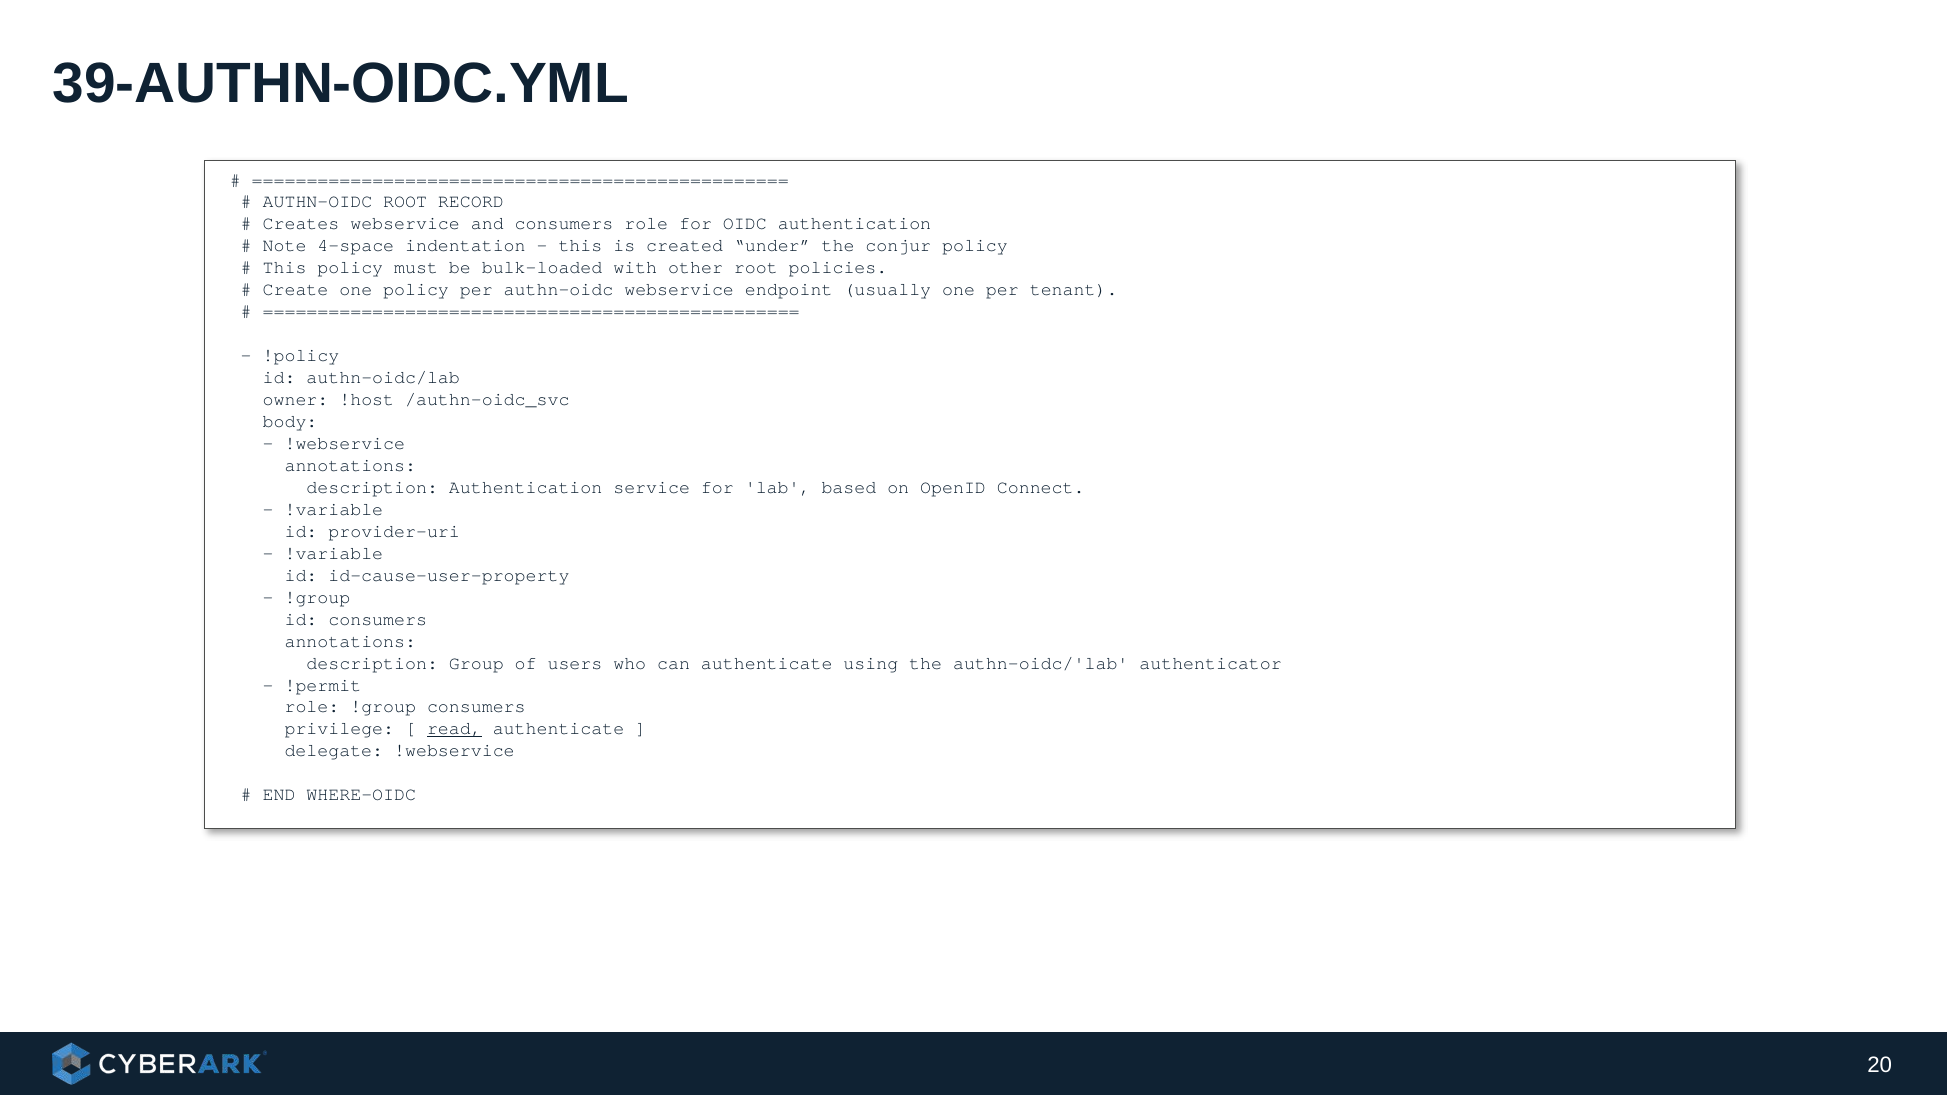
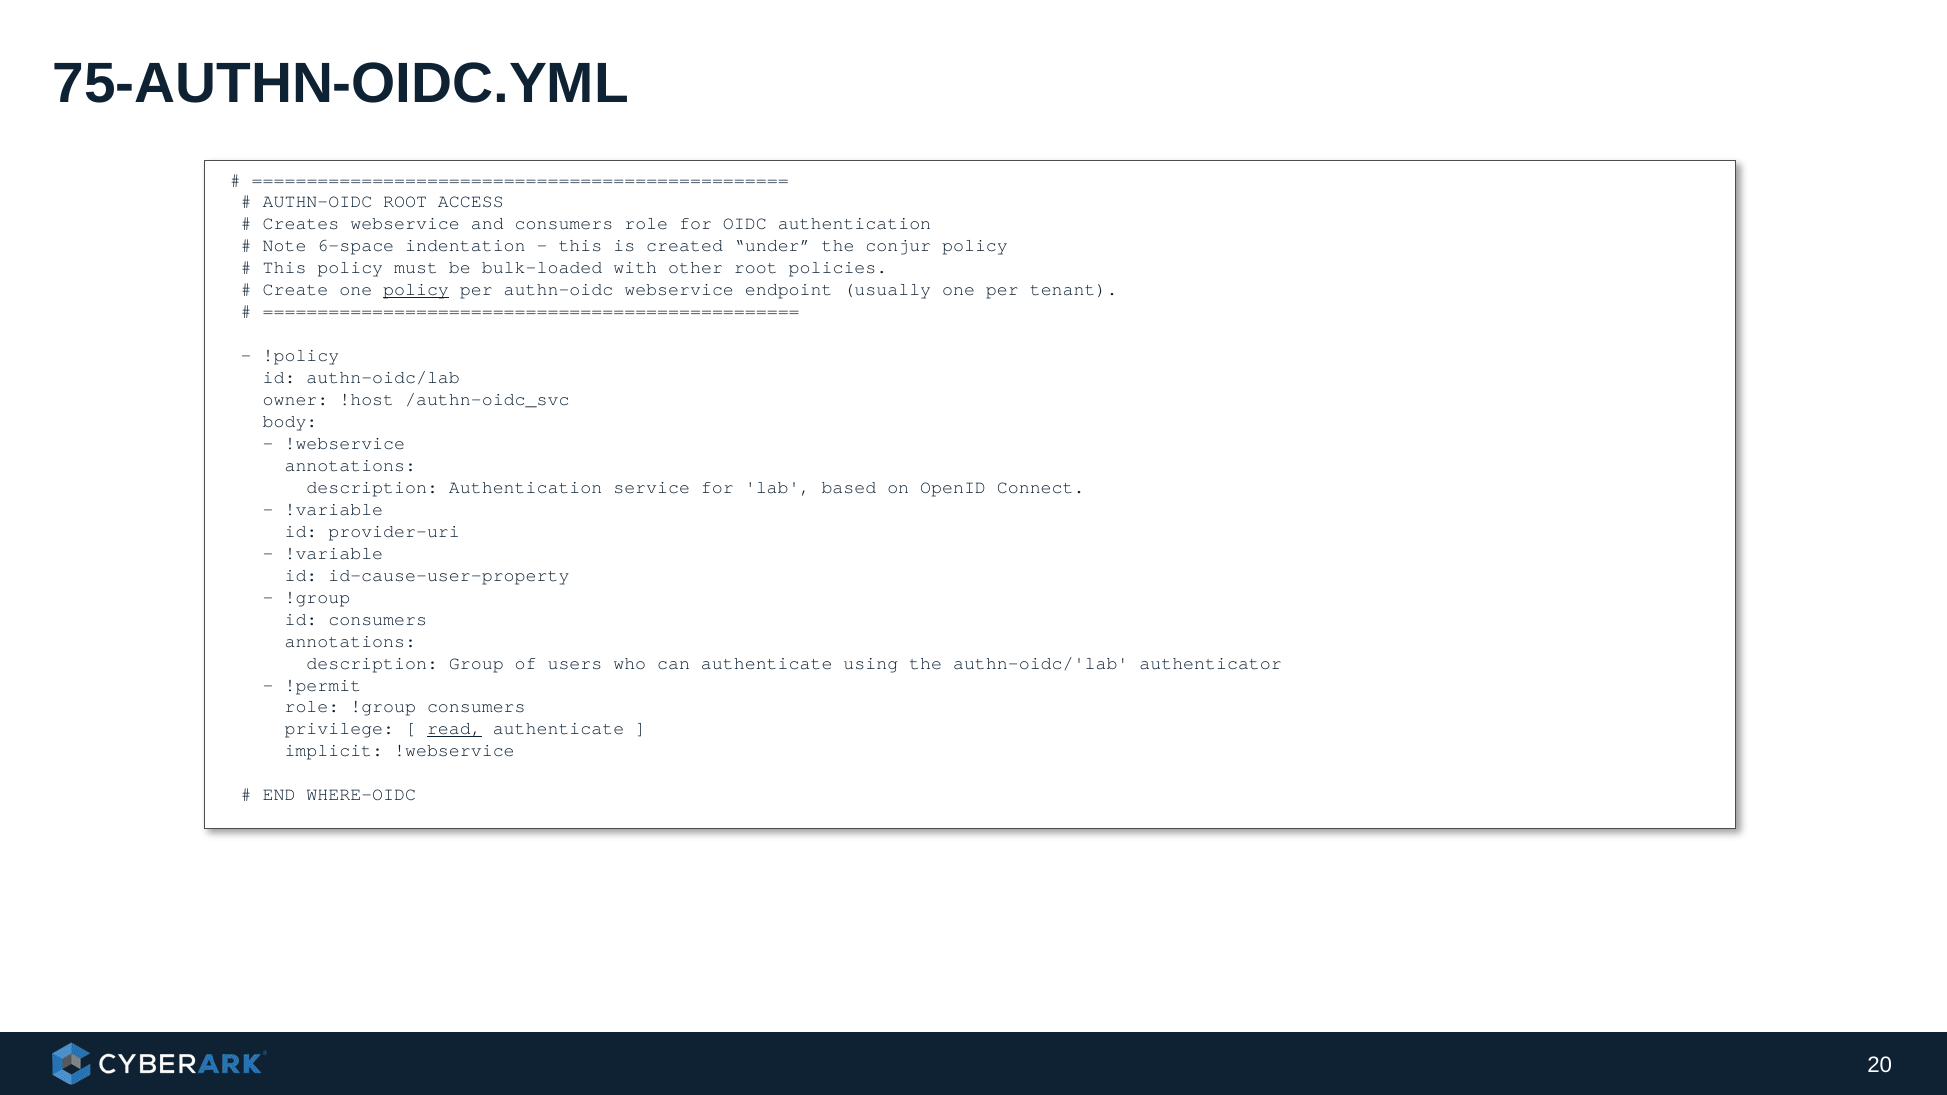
39-AUTHN-OIDC.YML: 39-AUTHN-OIDC.YML -> 75-AUTHN-OIDC.YML
RECORD: RECORD -> ACCESS
4-space: 4-space -> 6-space
policy at (416, 290) underline: none -> present
delegate: delegate -> implicit
